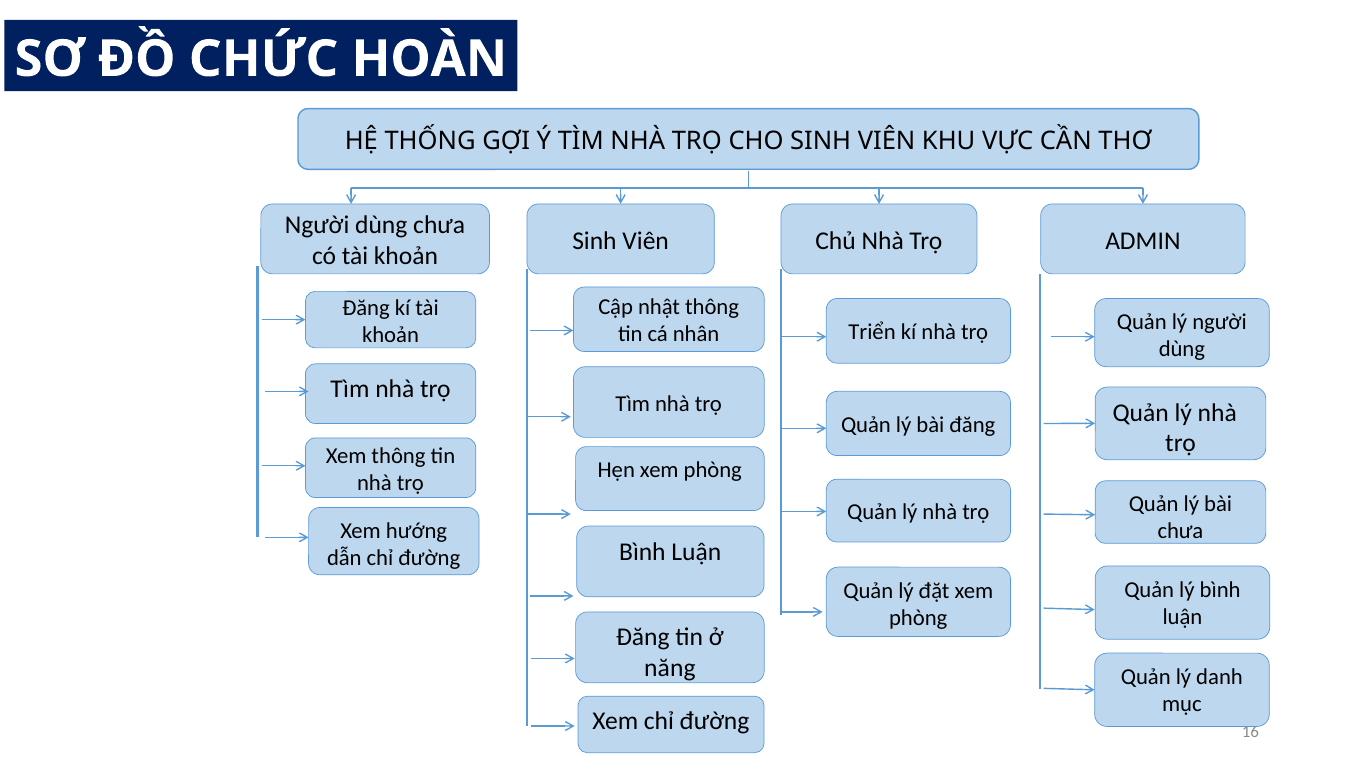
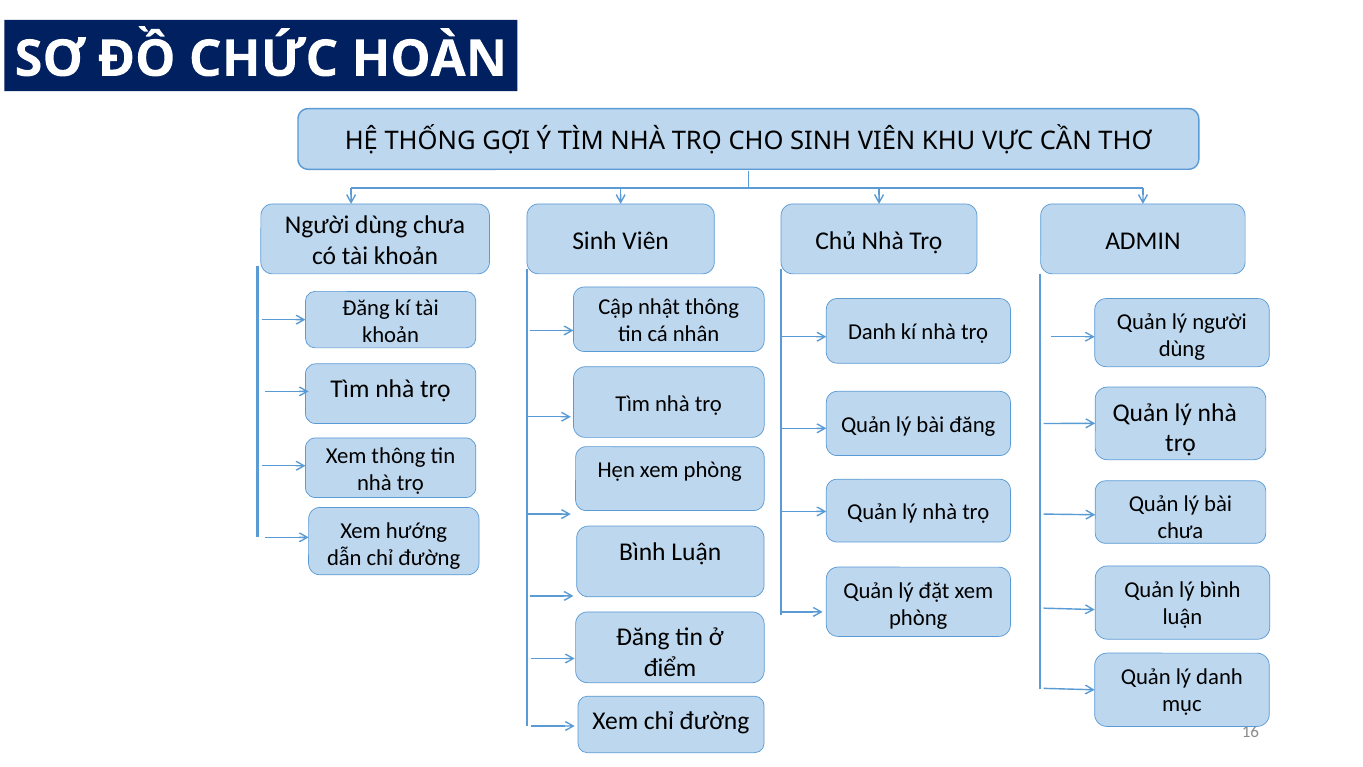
nhân Triển: Triển -> Danh
năng: năng -> điểm
